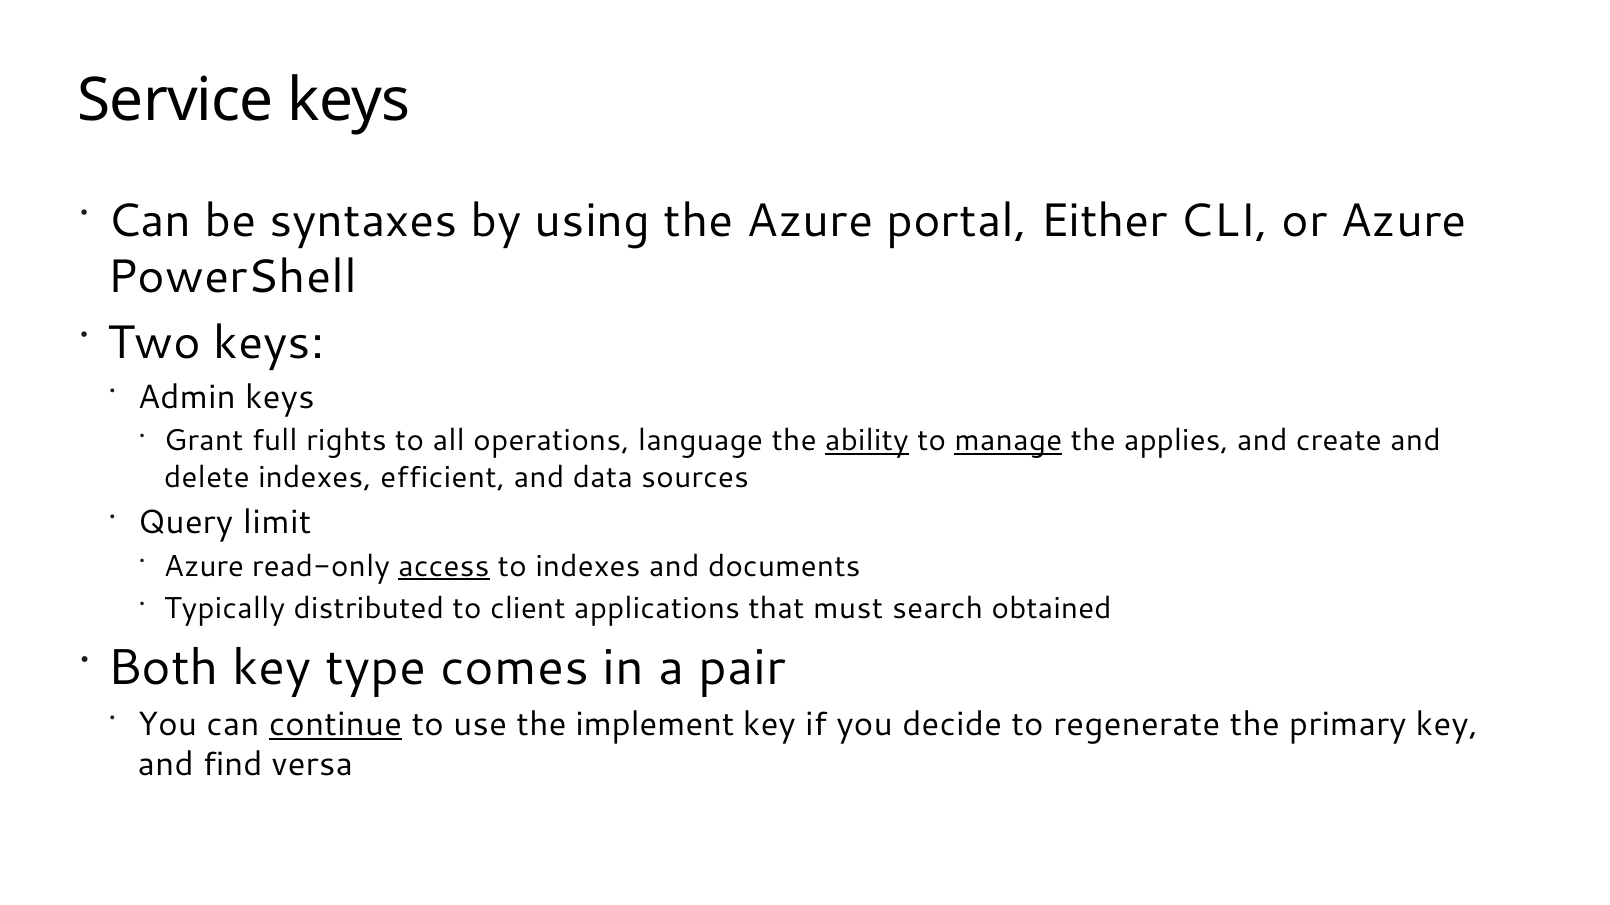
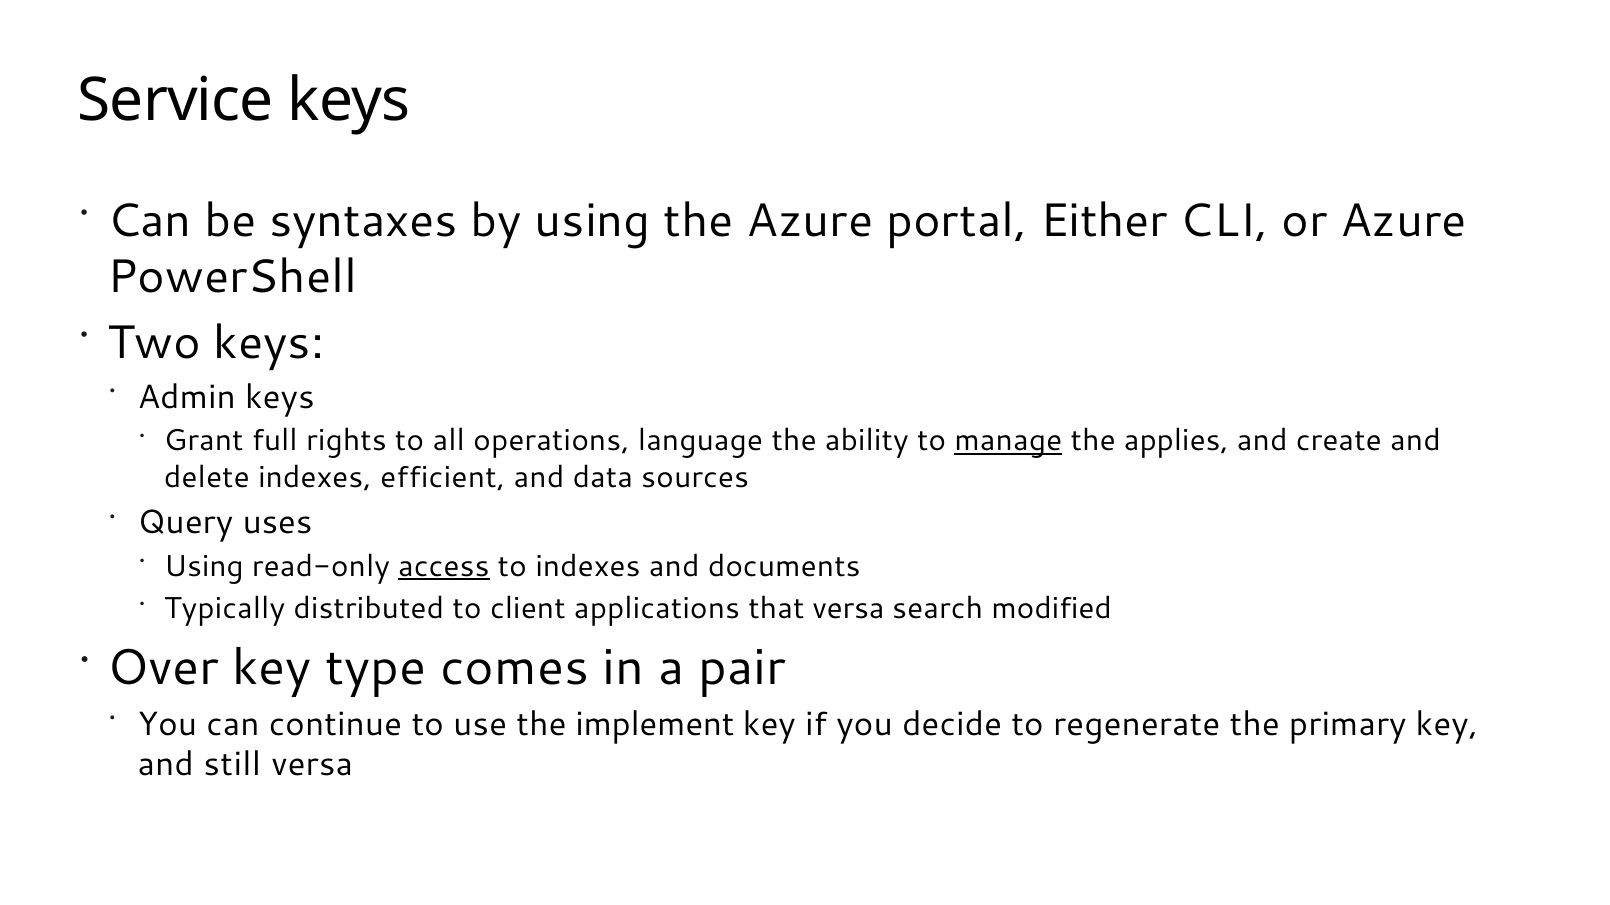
ability underline: present -> none
limit: limit -> uses
Azure at (204, 567): Azure -> Using
that must: must -> versa
obtained: obtained -> modified
Both: Both -> Over
continue underline: present -> none
find: find -> still
